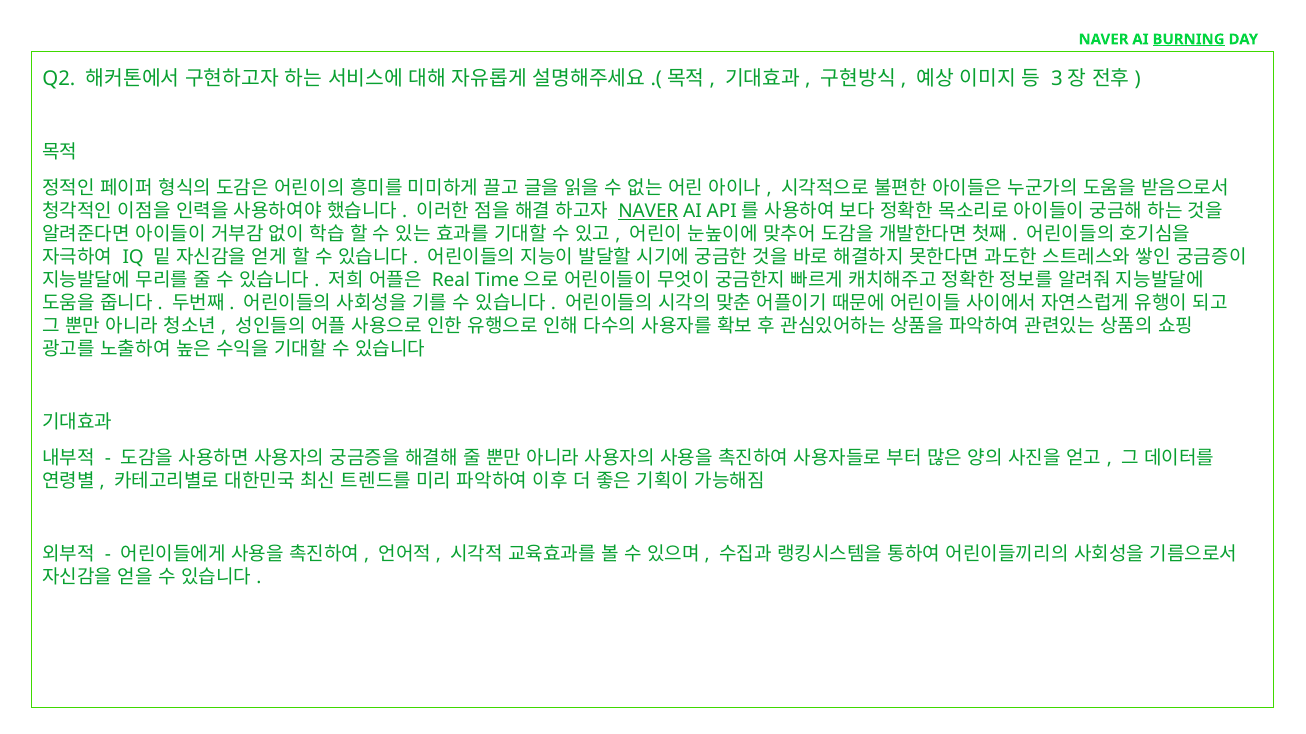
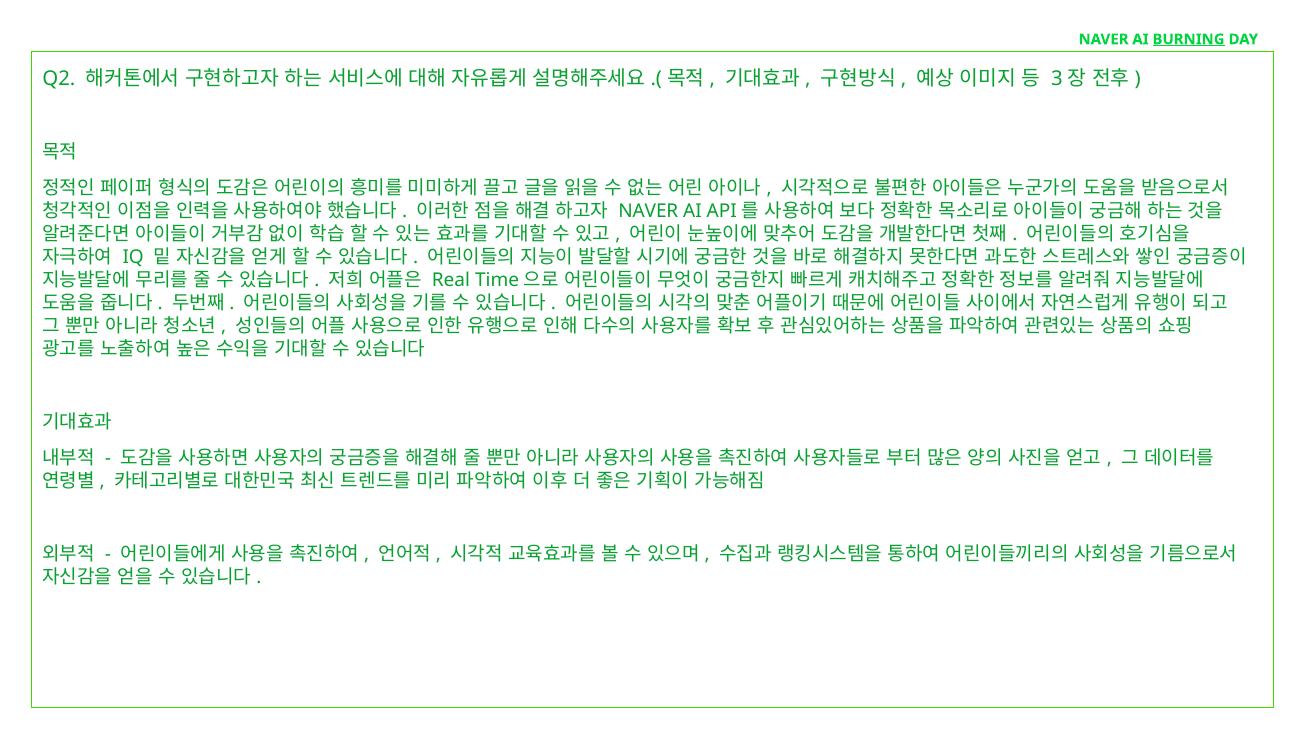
NAVER at (648, 212) underline: present -> none
